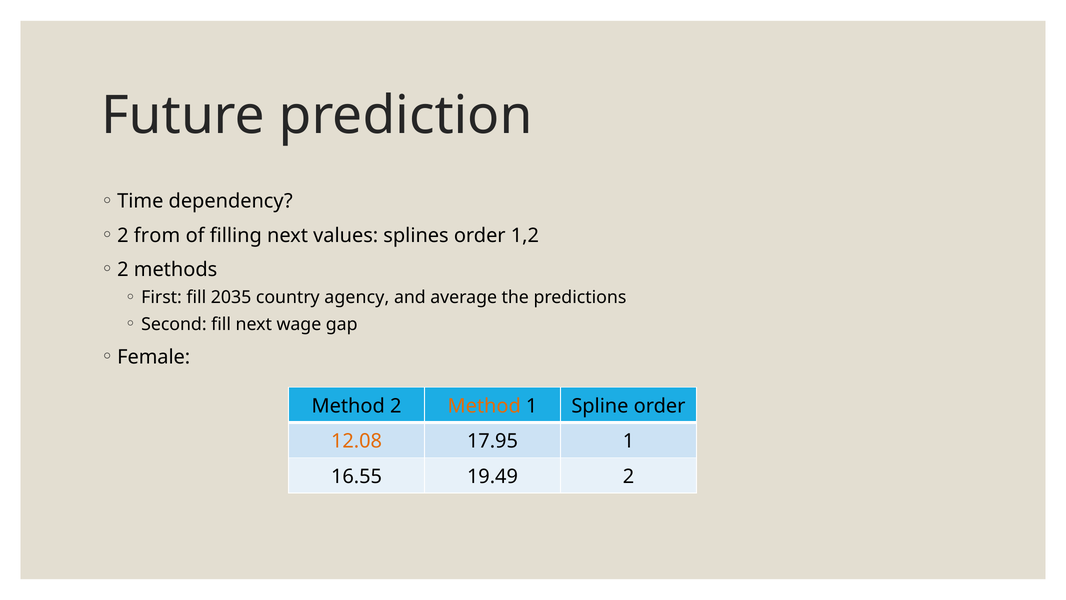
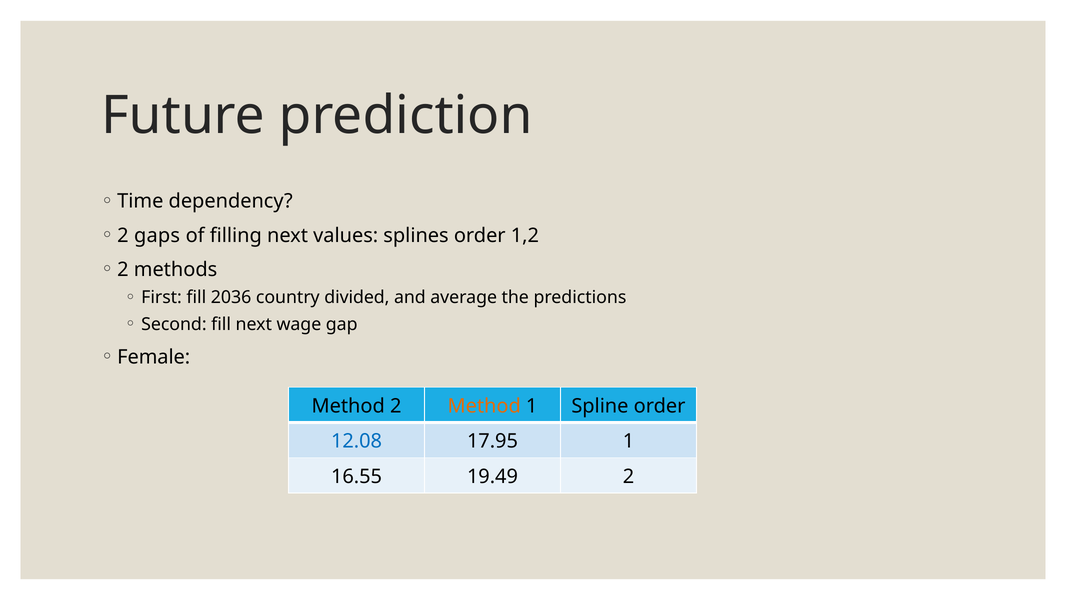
from: from -> gaps
2035: 2035 -> 2036
agency: agency -> divided
12.08 colour: orange -> blue
